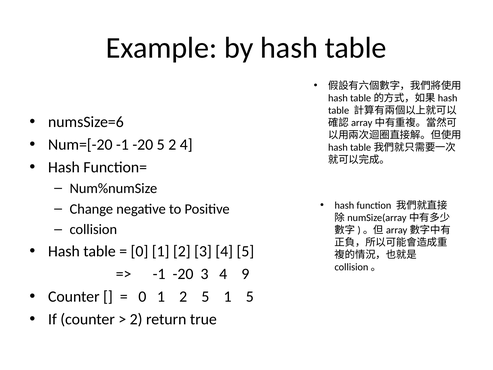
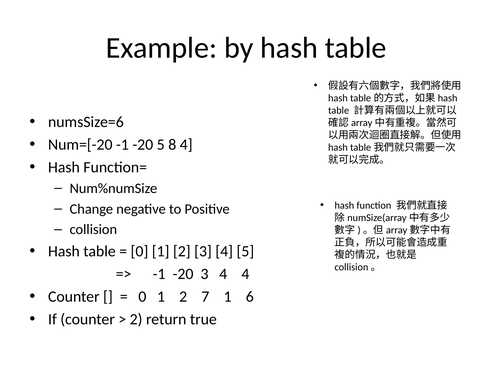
5 2: 2 -> 8
4 9: 9 -> 4
2 5: 5 -> 7
1 5: 5 -> 6
